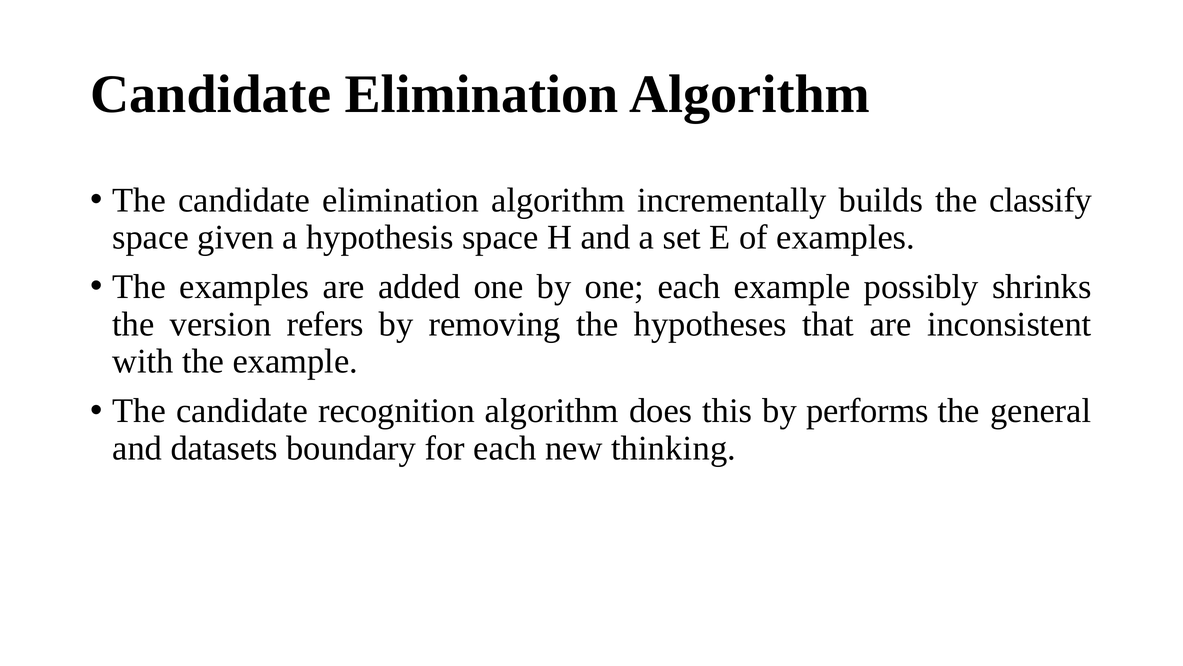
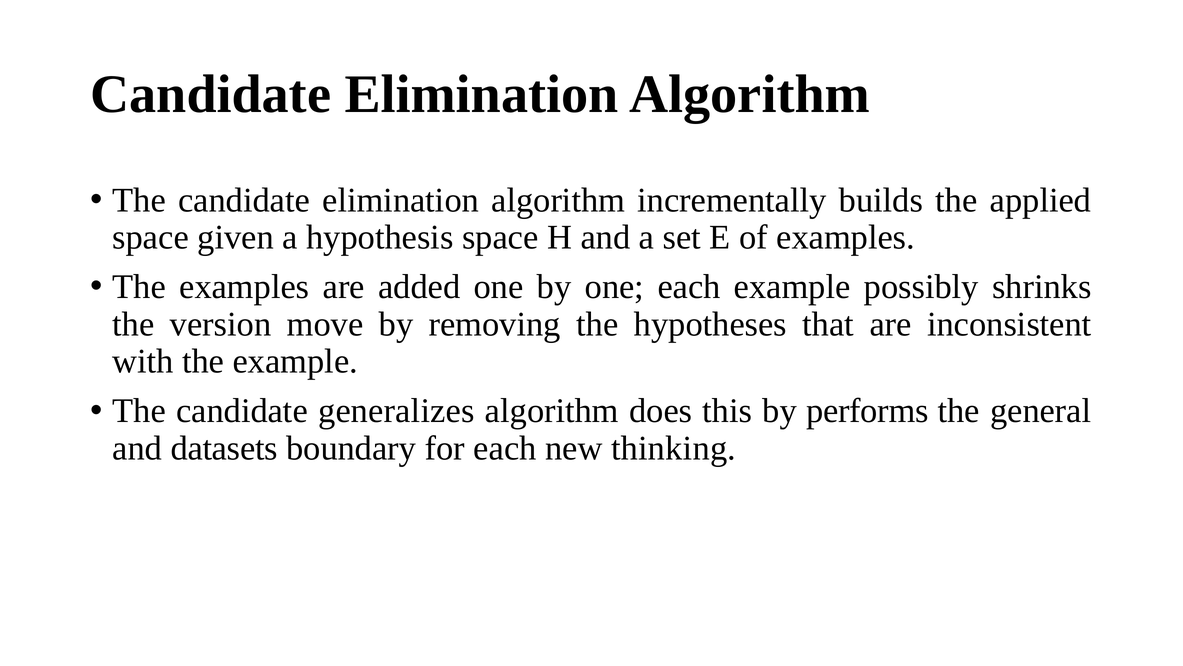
classify: classify -> applied
refers: refers -> move
recognition: recognition -> generalizes
